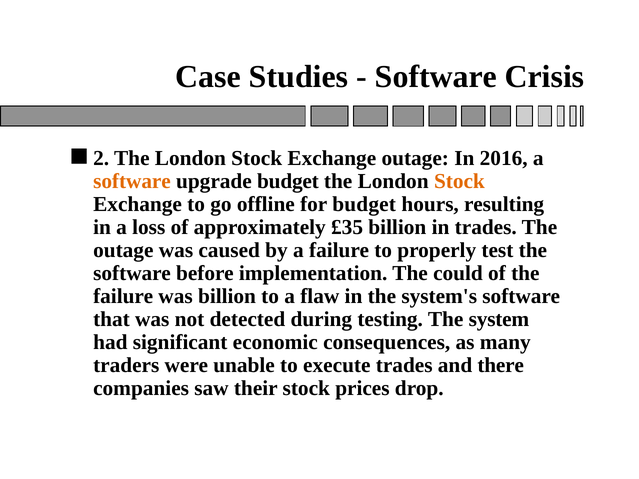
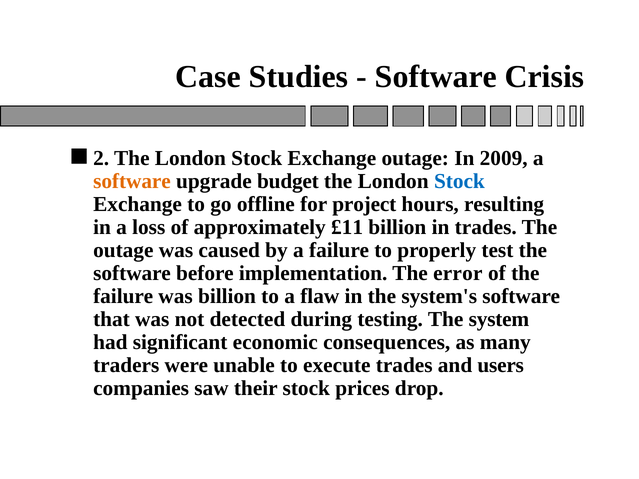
2016: 2016 -> 2009
Stock at (459, 181) colour: orange -> blue
for budget: budget -> project
£35: £35 -> £11
could: could -> error
there: there -> users
